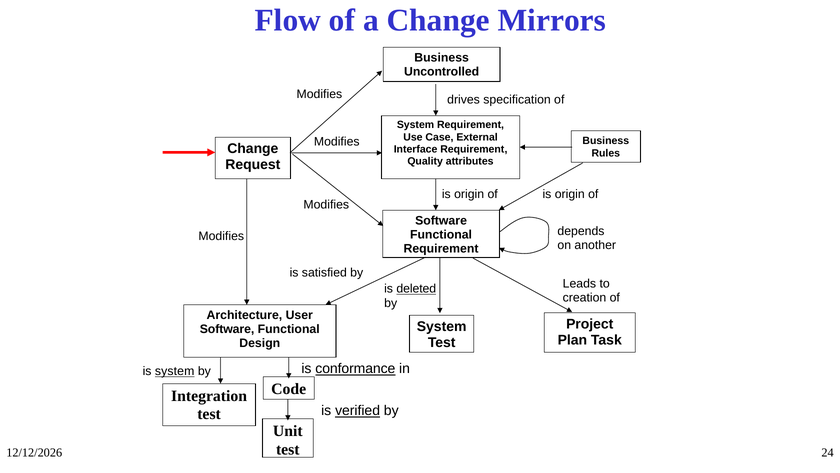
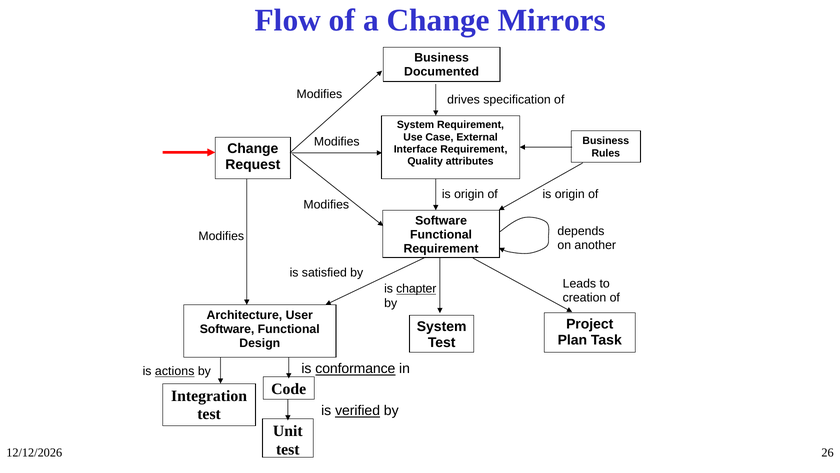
Uncontrolled: Uncontrolled -> Documented
deleted: deleted -> chapter
is system: system -> actions
24: 24 -> 26
